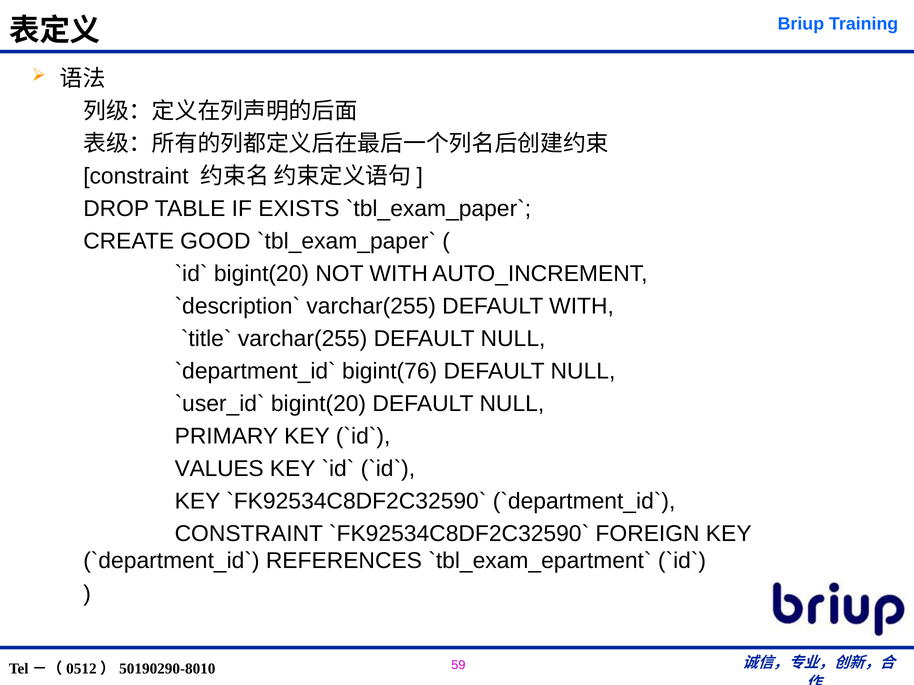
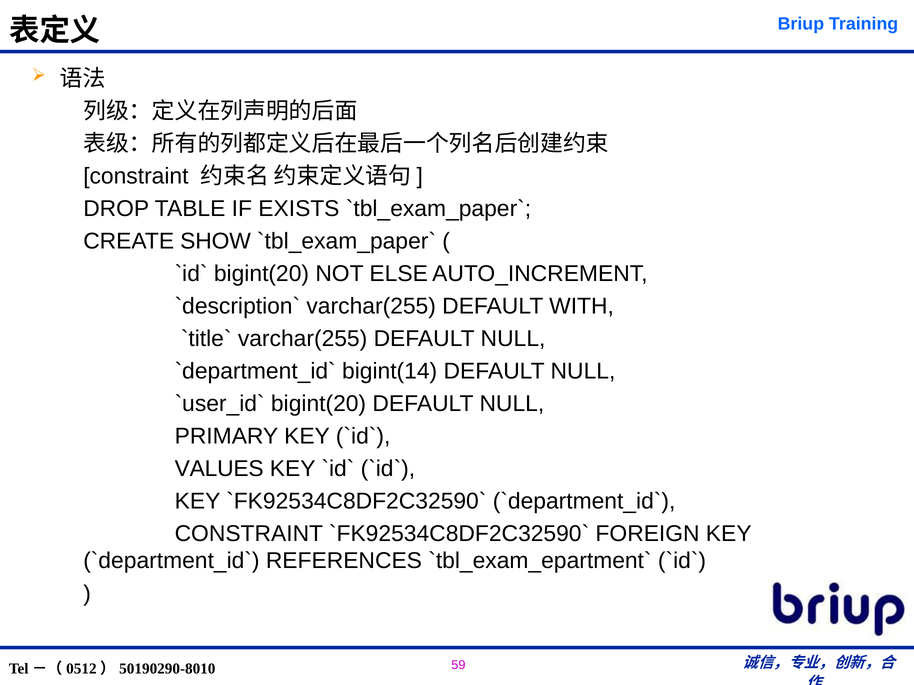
GOOD: GOOD -> SHOW
NOT WITH: WITH -> ELSE
bigint(76: bigint(76 -> bigint(14
